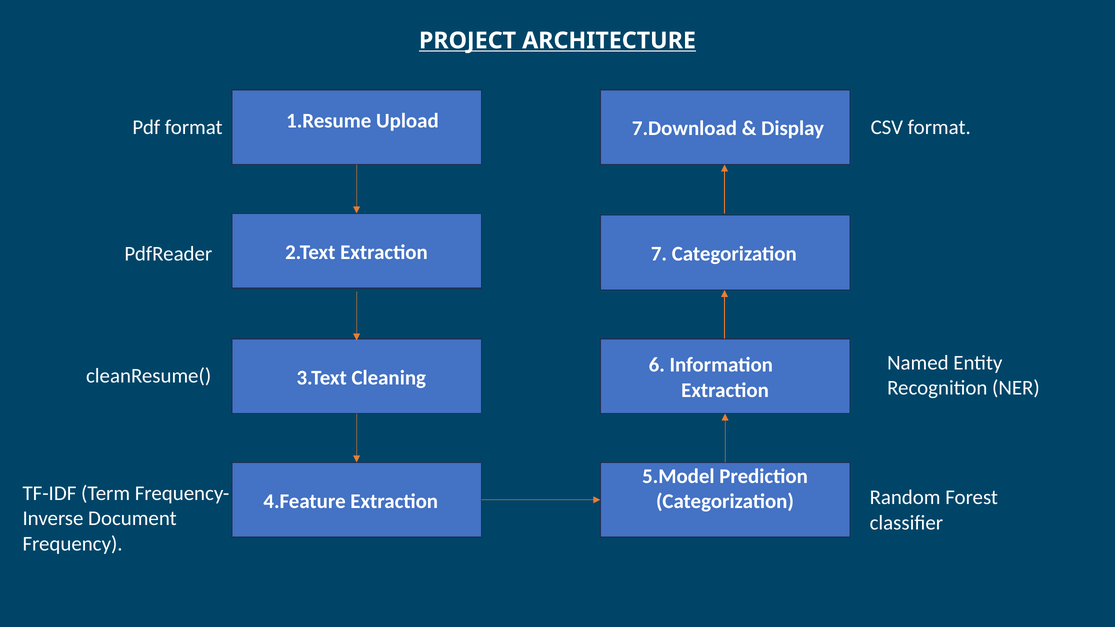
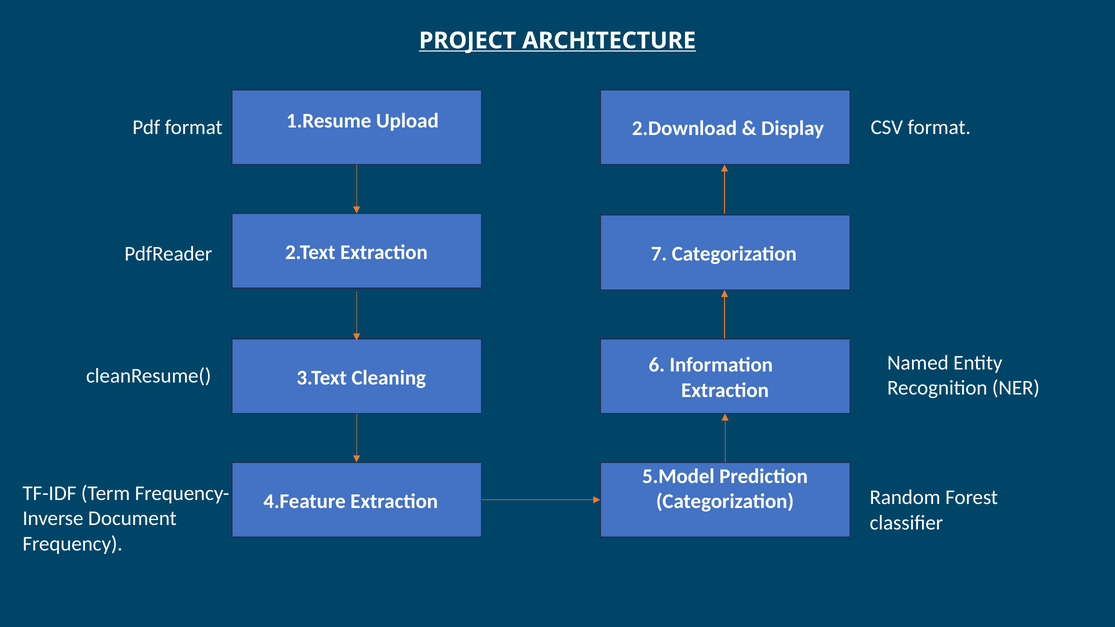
7.Download: 7.Download -> 2.Download
